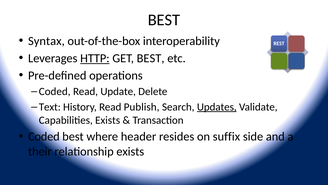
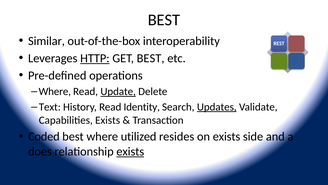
Syntax: Syntax -> Similar
Coded at (55, 91): Coded -> Where
Update underline: none -> present
Publish: Publish -> Identity
header: header -> utilized
on suffix: suffix -> exists
their: their -> does
exists at (130, 151) underline: none -> present
